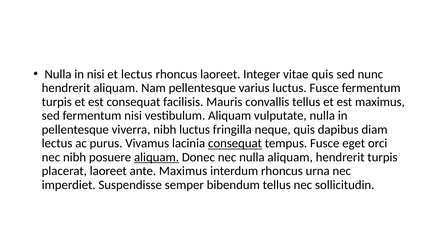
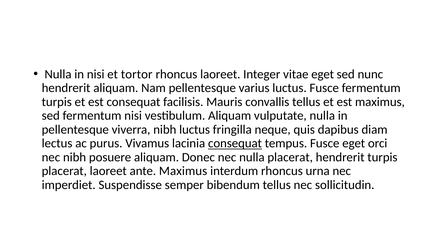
et lectus: lectus -> tortor
vitae quis: quis -> eget
aliquam at (157, 157) underline: present -> none
nulla aliquam: aliquam -> placerat
